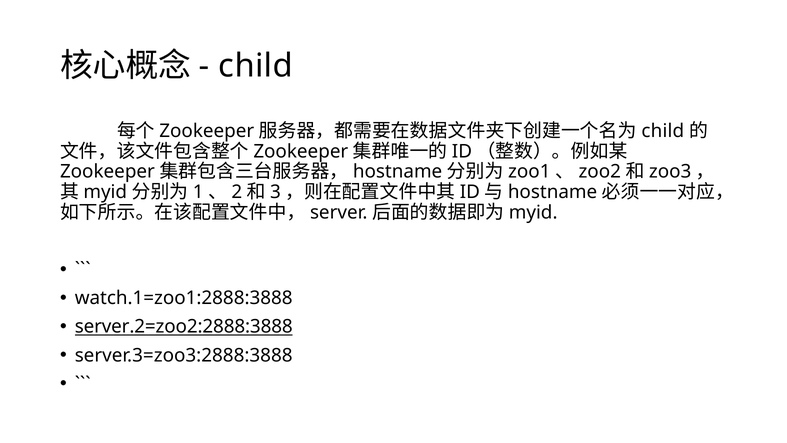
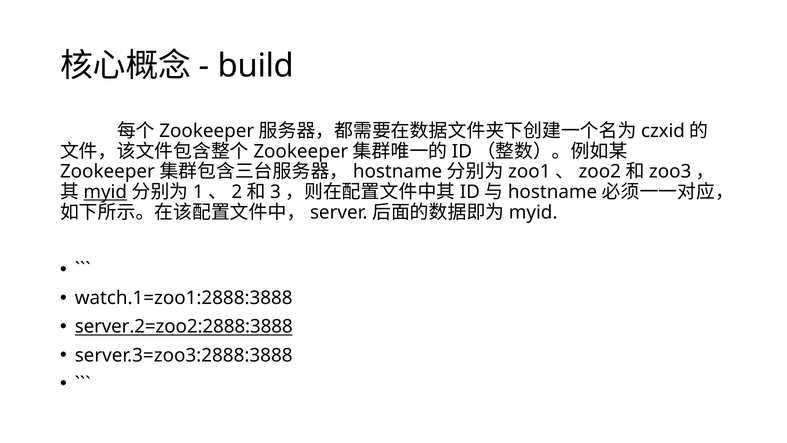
child at (256, 66): child -> build
child at (663, 131): child -> czxid
myid at (105, 192) underline: none -> present
